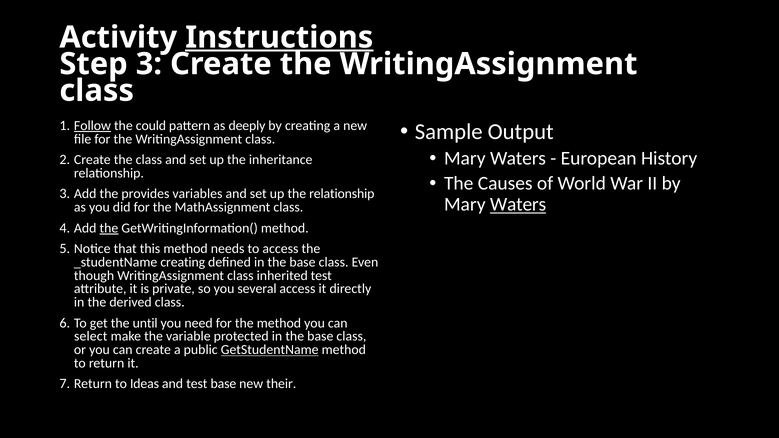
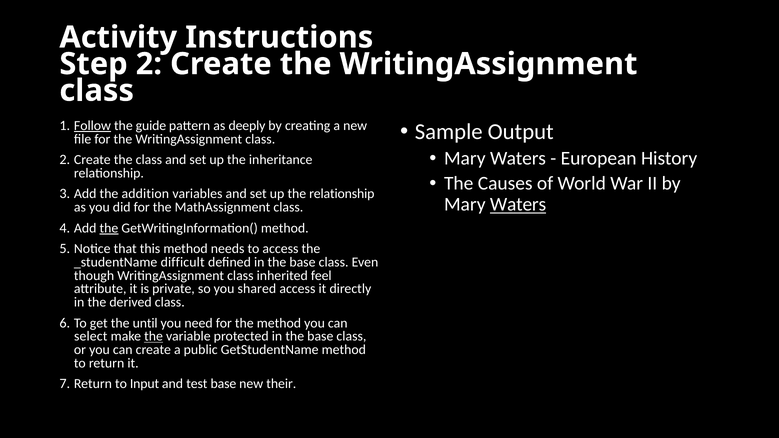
Instructions underline: present -> none
Step 3: 3 -> 2
could: could -> guide
provides: provides -> addition
_studentName creating: creating -> difficult
inherited test: test -> feel
several: several -> shared
the at (154, 337) underline: none -> present
GetStudentName underline: present -> none
Ideas: Ideas -> Input
